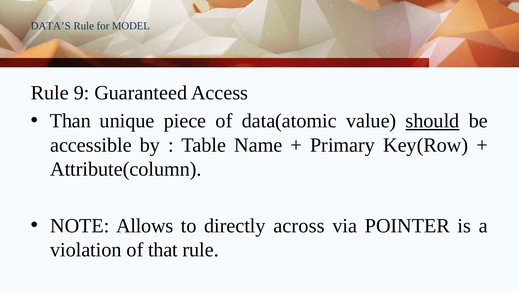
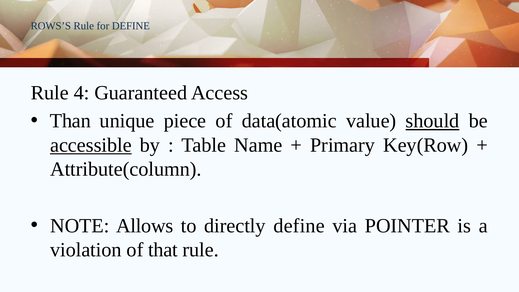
DATA’S: DATA’S -> ROWS’S
for MODEL: MODEL -> DEFINE
9: 9 -> 4
accessible underline: none -> present
directly across: across -> define
